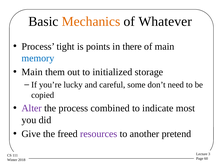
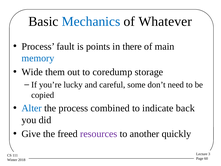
Mechanics colour: orange -> blue
tight: tight -> fault
Main at (32, 72): Main -> Wide
initialized: initialized -> coredump
Alter colour: purple -> blue
most: most -> back
pretend: pretend -> quickly
